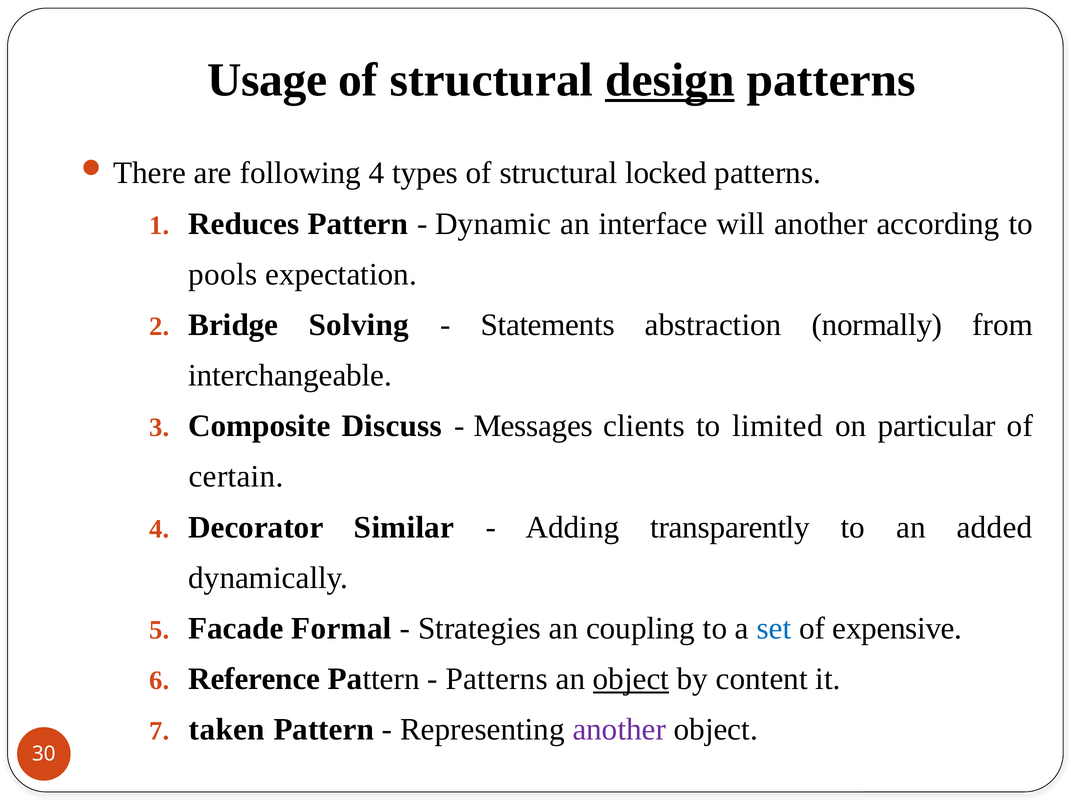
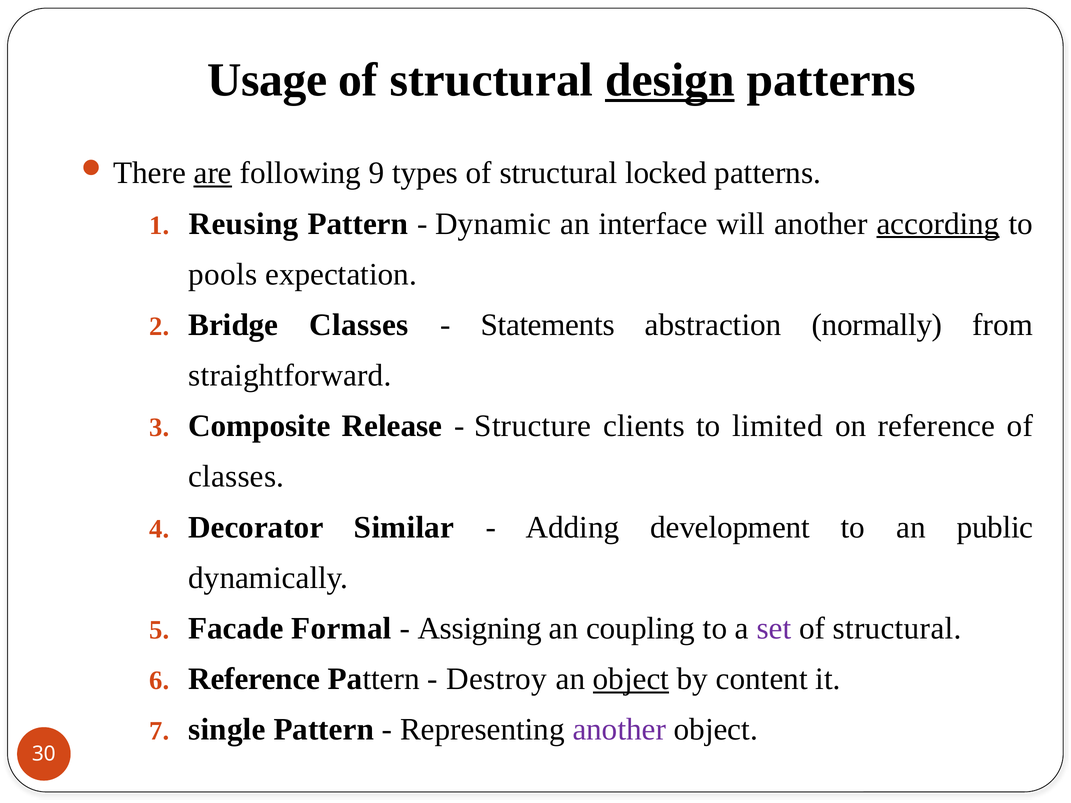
are underline: none -> present
following 4: 4 -> 9
Reduces: Reduces -> Reusing
according underline: none -> present
Bridge Solving: Solving -> Classes
interchangeable: interchangeable -> straightforward
Discuss: Discuss -> Release
Messages: Messages -> Structure
on particular: particular -> reference
certain at (236, 477): certain -> classes
transparently: transparently -> development
added: added -> public
Strategies: Strategies -> Assigning
set colour: blue -> purple
expensive at (897, 629): expensive -> structural
Patterns at (497, 679): Patterns -> Destroy
taken: taken -> single
